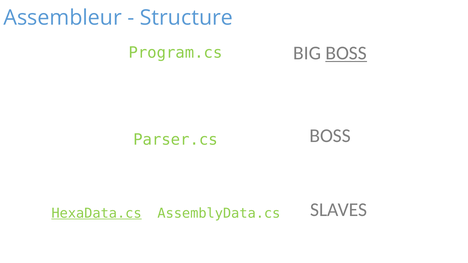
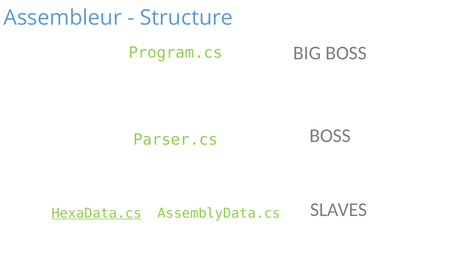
BOSS at (346, 53) underline: present -> none
